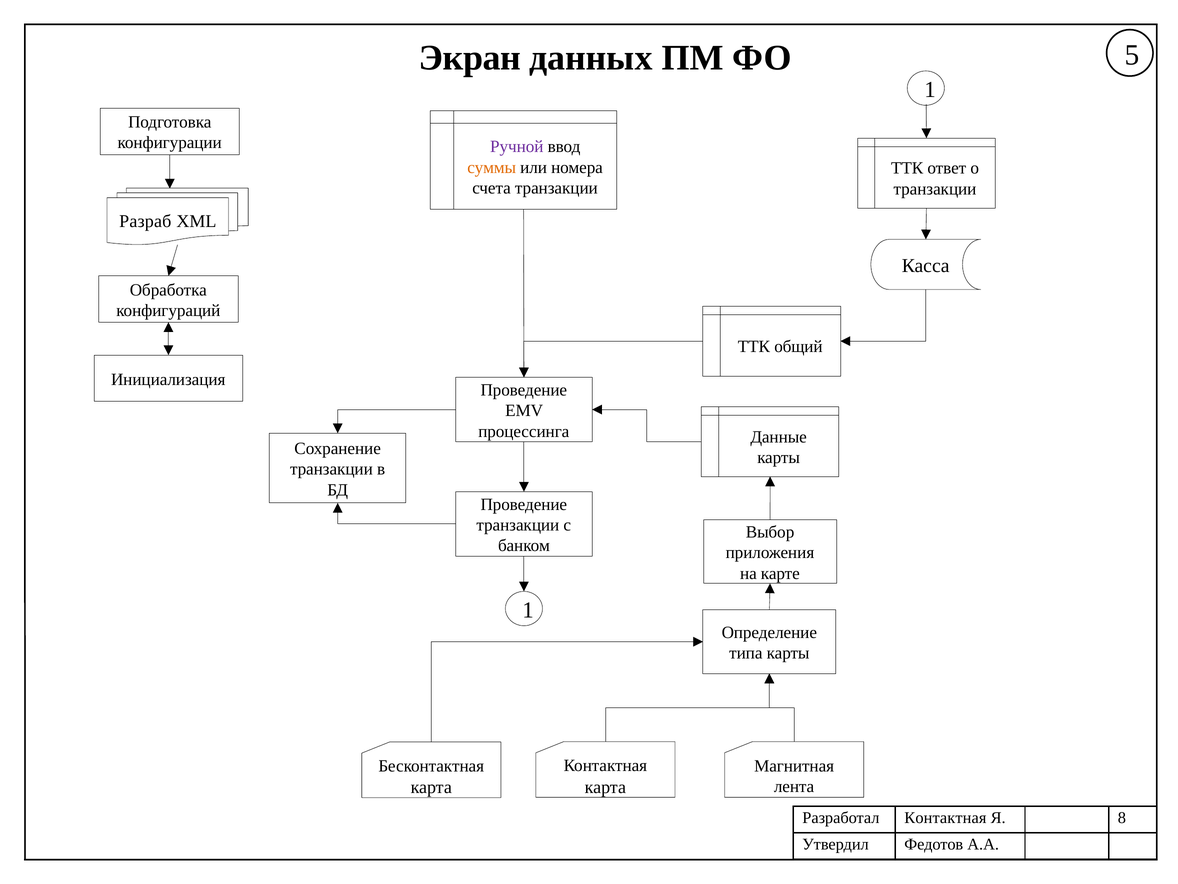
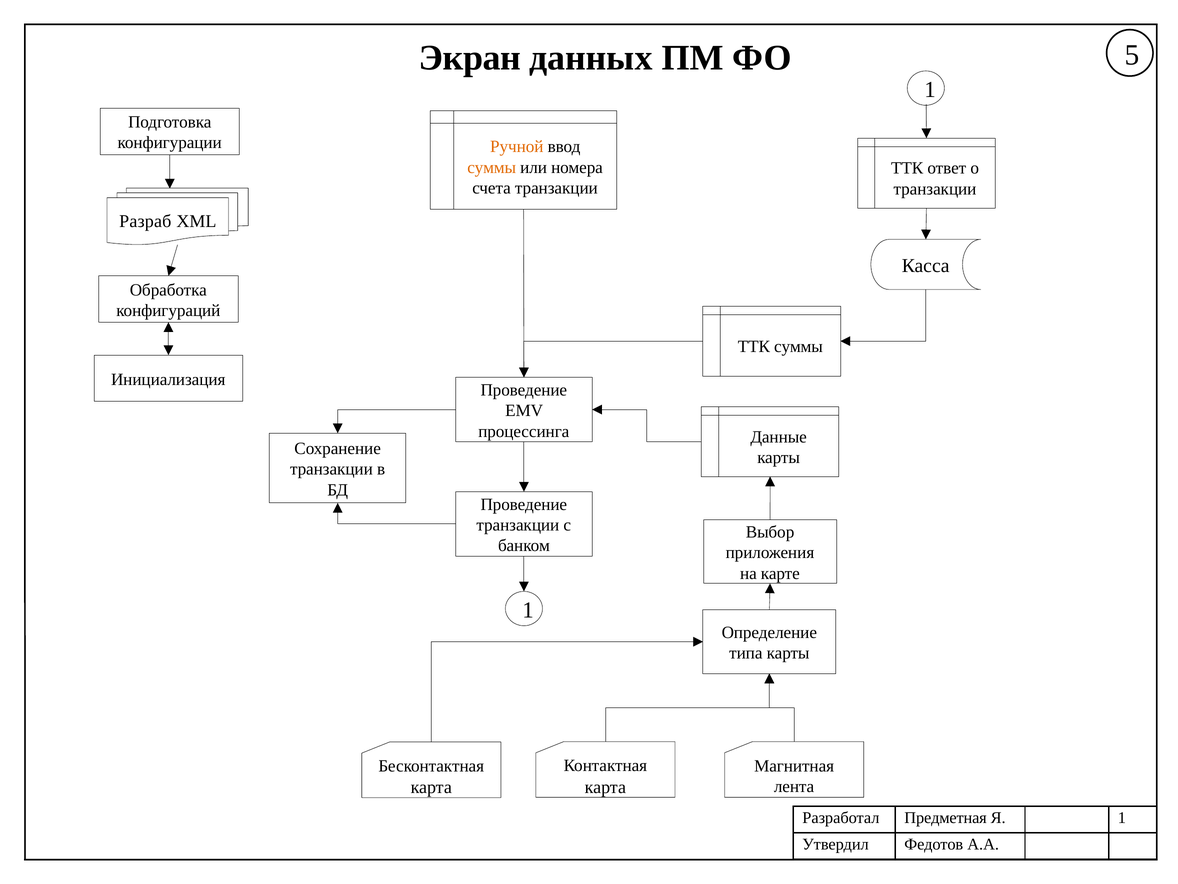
Ручной colour: purple -> orange
ТТК общий: общий -> суммы
Разработал Контактная: Контактная -> Предметная
Я 8: 8 -> 1
